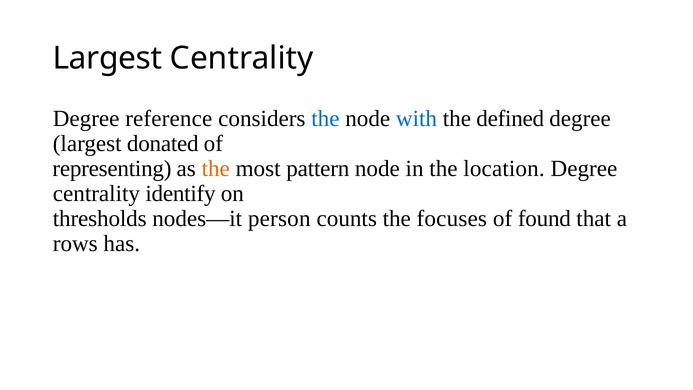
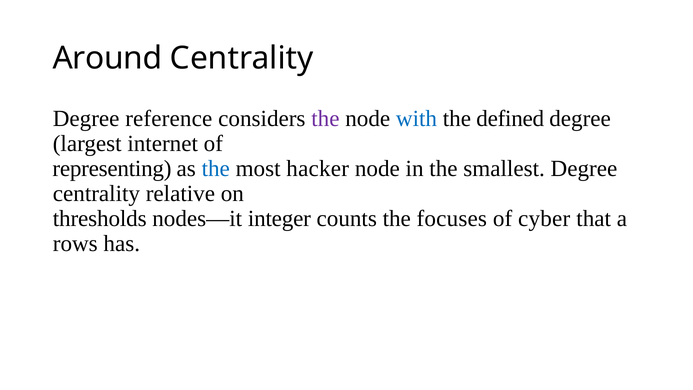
Largest at (107, 58): Largest -> Around
the at (325, 119) colour: blue -> purple
donated: donated -> internet
the at (216, 169) colour: orange -> blue
pattern: pattern -> hacker
location: location -> smallest
identify: identify -> relative
person: person -> integer
found: found -> cyber
